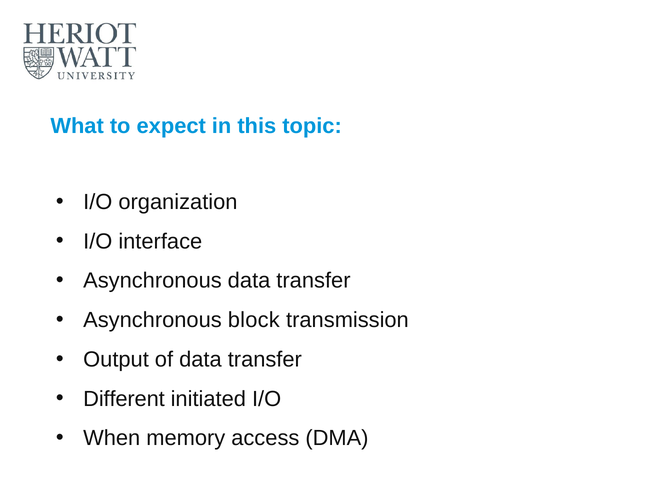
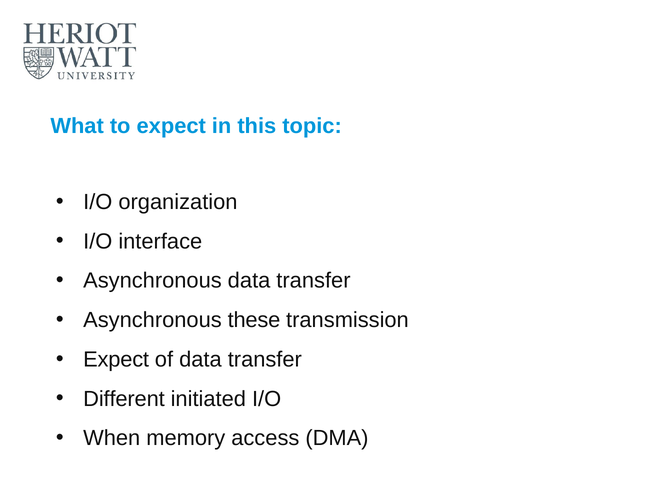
block: block -> these
Output at (116, 359): Output -> Expect
